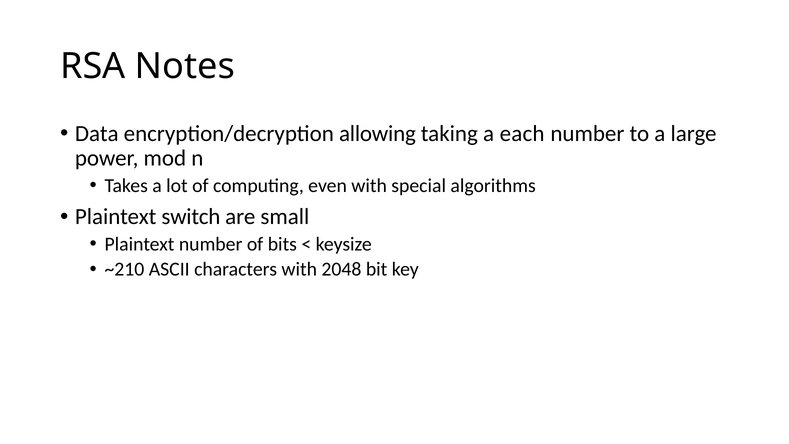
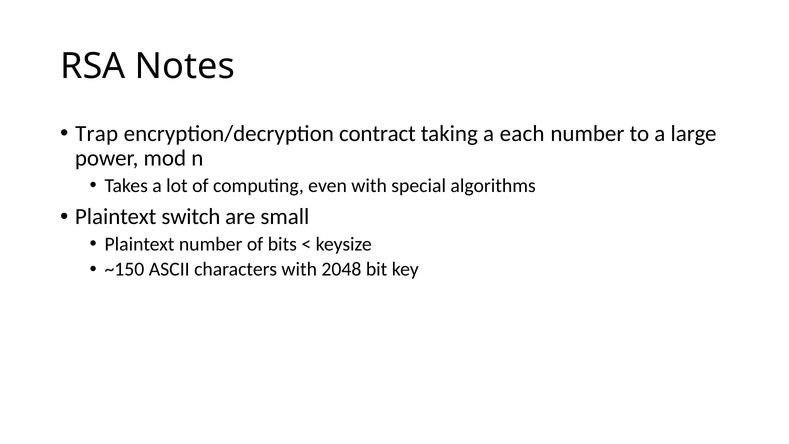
Data: Data -> Trap
allowing: allowing -> contract
~210: ~210 -> ~150
